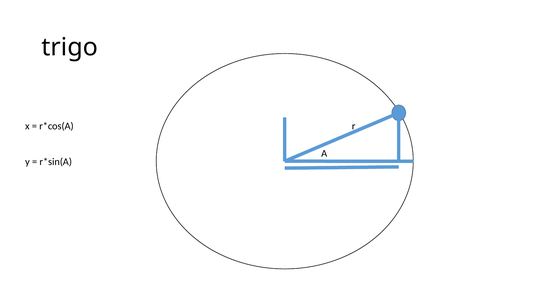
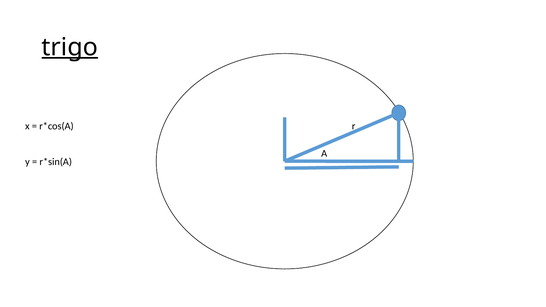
trigo underline: none -> present
